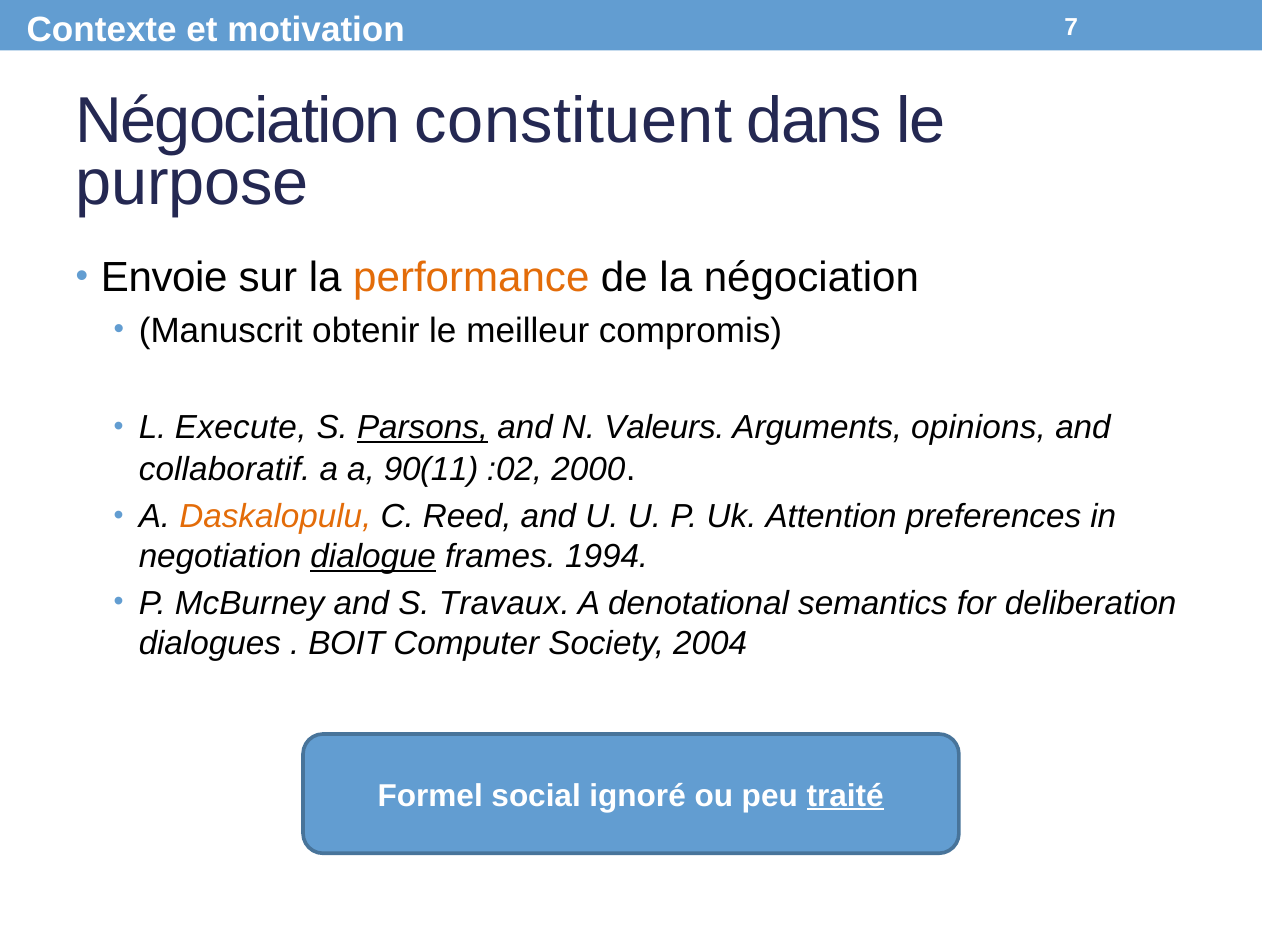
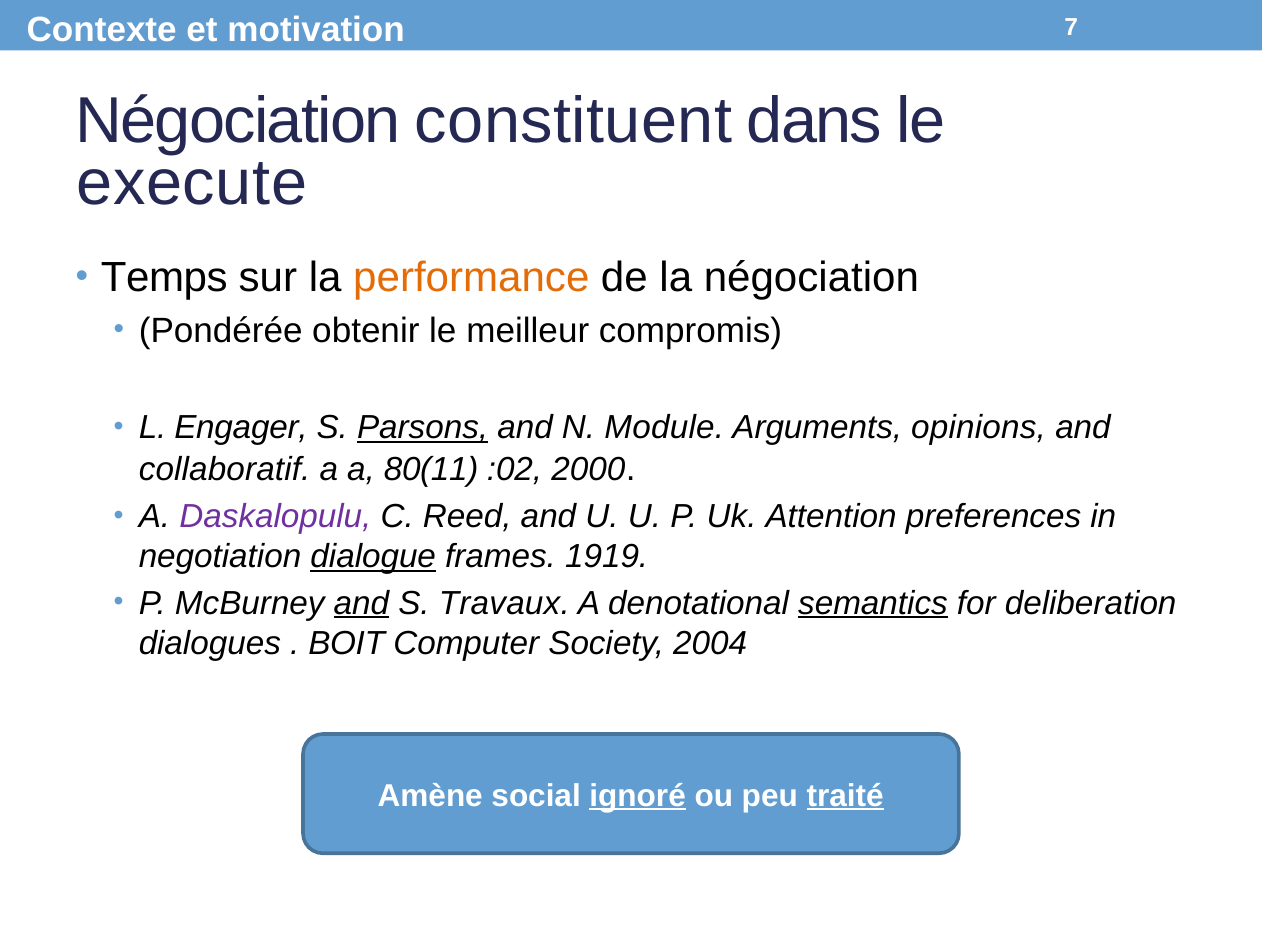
purpose: purpose -> execute
Envoie: Envoie -> Temps
Manuscrit: Manuscrit -> Pondérée
Execute: Execute -> Engager
Valeurs: Valeurs -> Module
90(11: 90(11 -> 80(11
Daskalopulu colour: orange -> purple
1994: 1994 -> 1919
and at (361, 603) underline: none -> present
semantics underline: none -> present
Formel: Formel -> Amène
ignoré underline: none -> present
